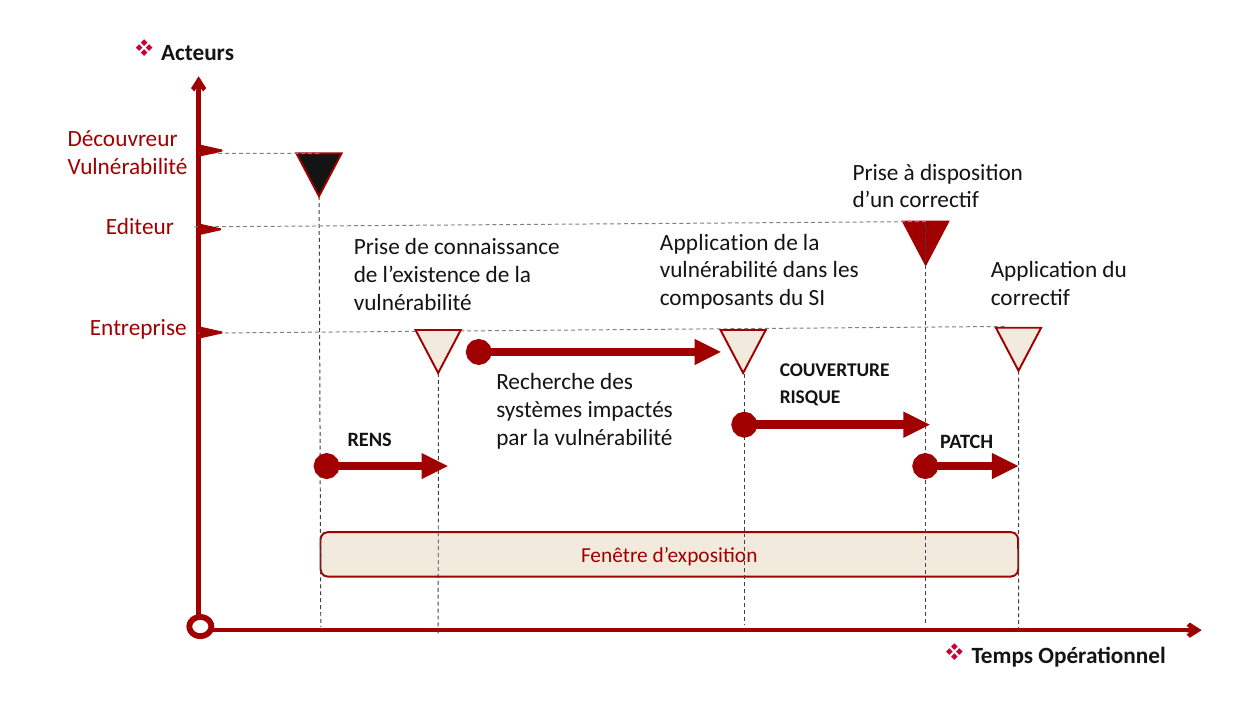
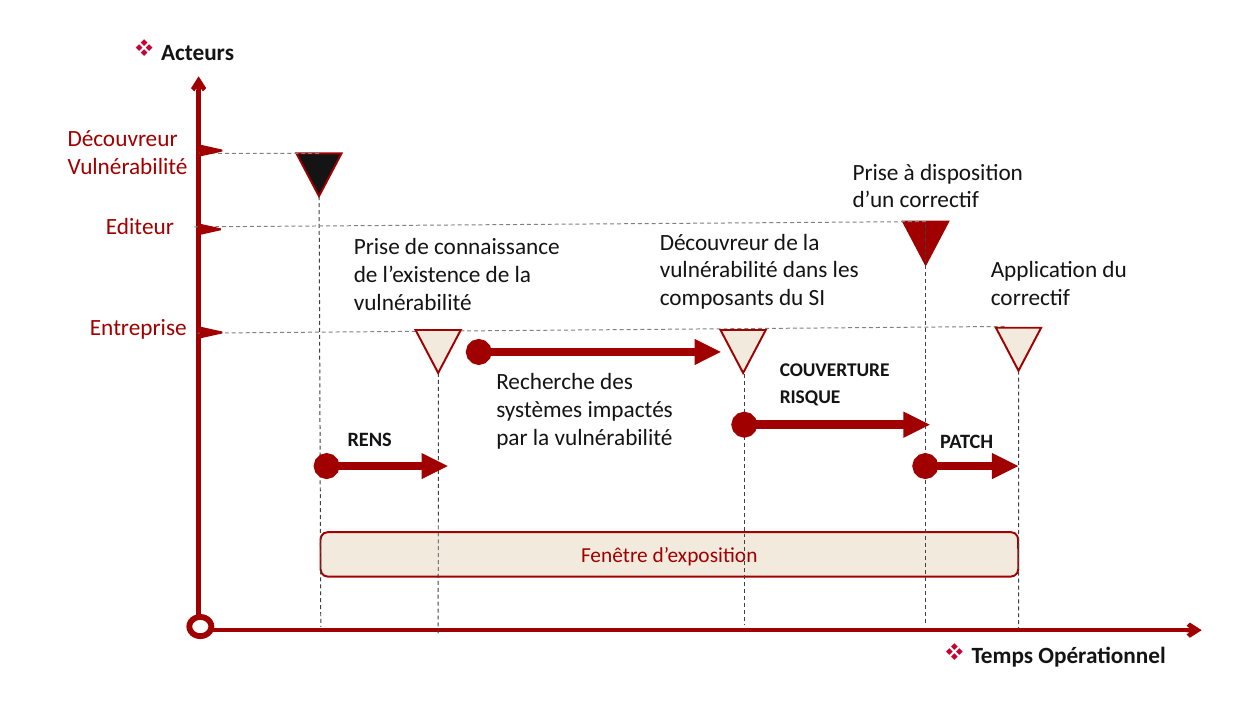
Application at (714, 242): Application -> Découvreur
